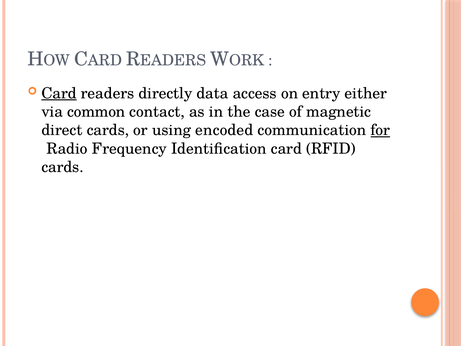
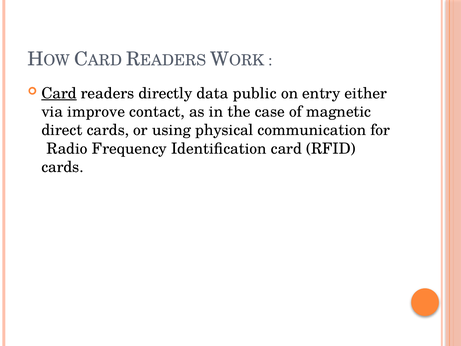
access: access -> public
common: common -> improve
encoded: encoded -> physical
for underline: present -> none
